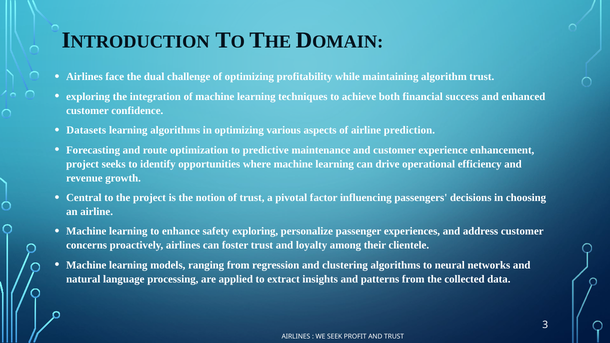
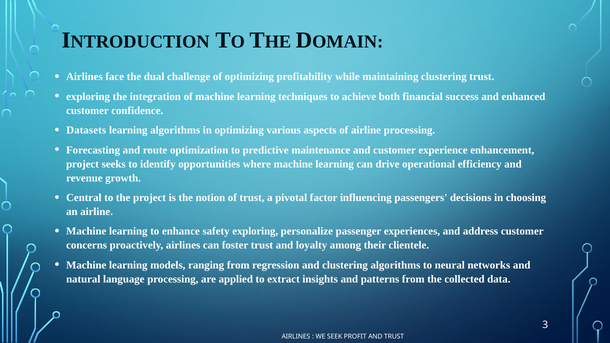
maintaining algorithm: algorithm -> clustering
airline prediction: prediction -> processing
